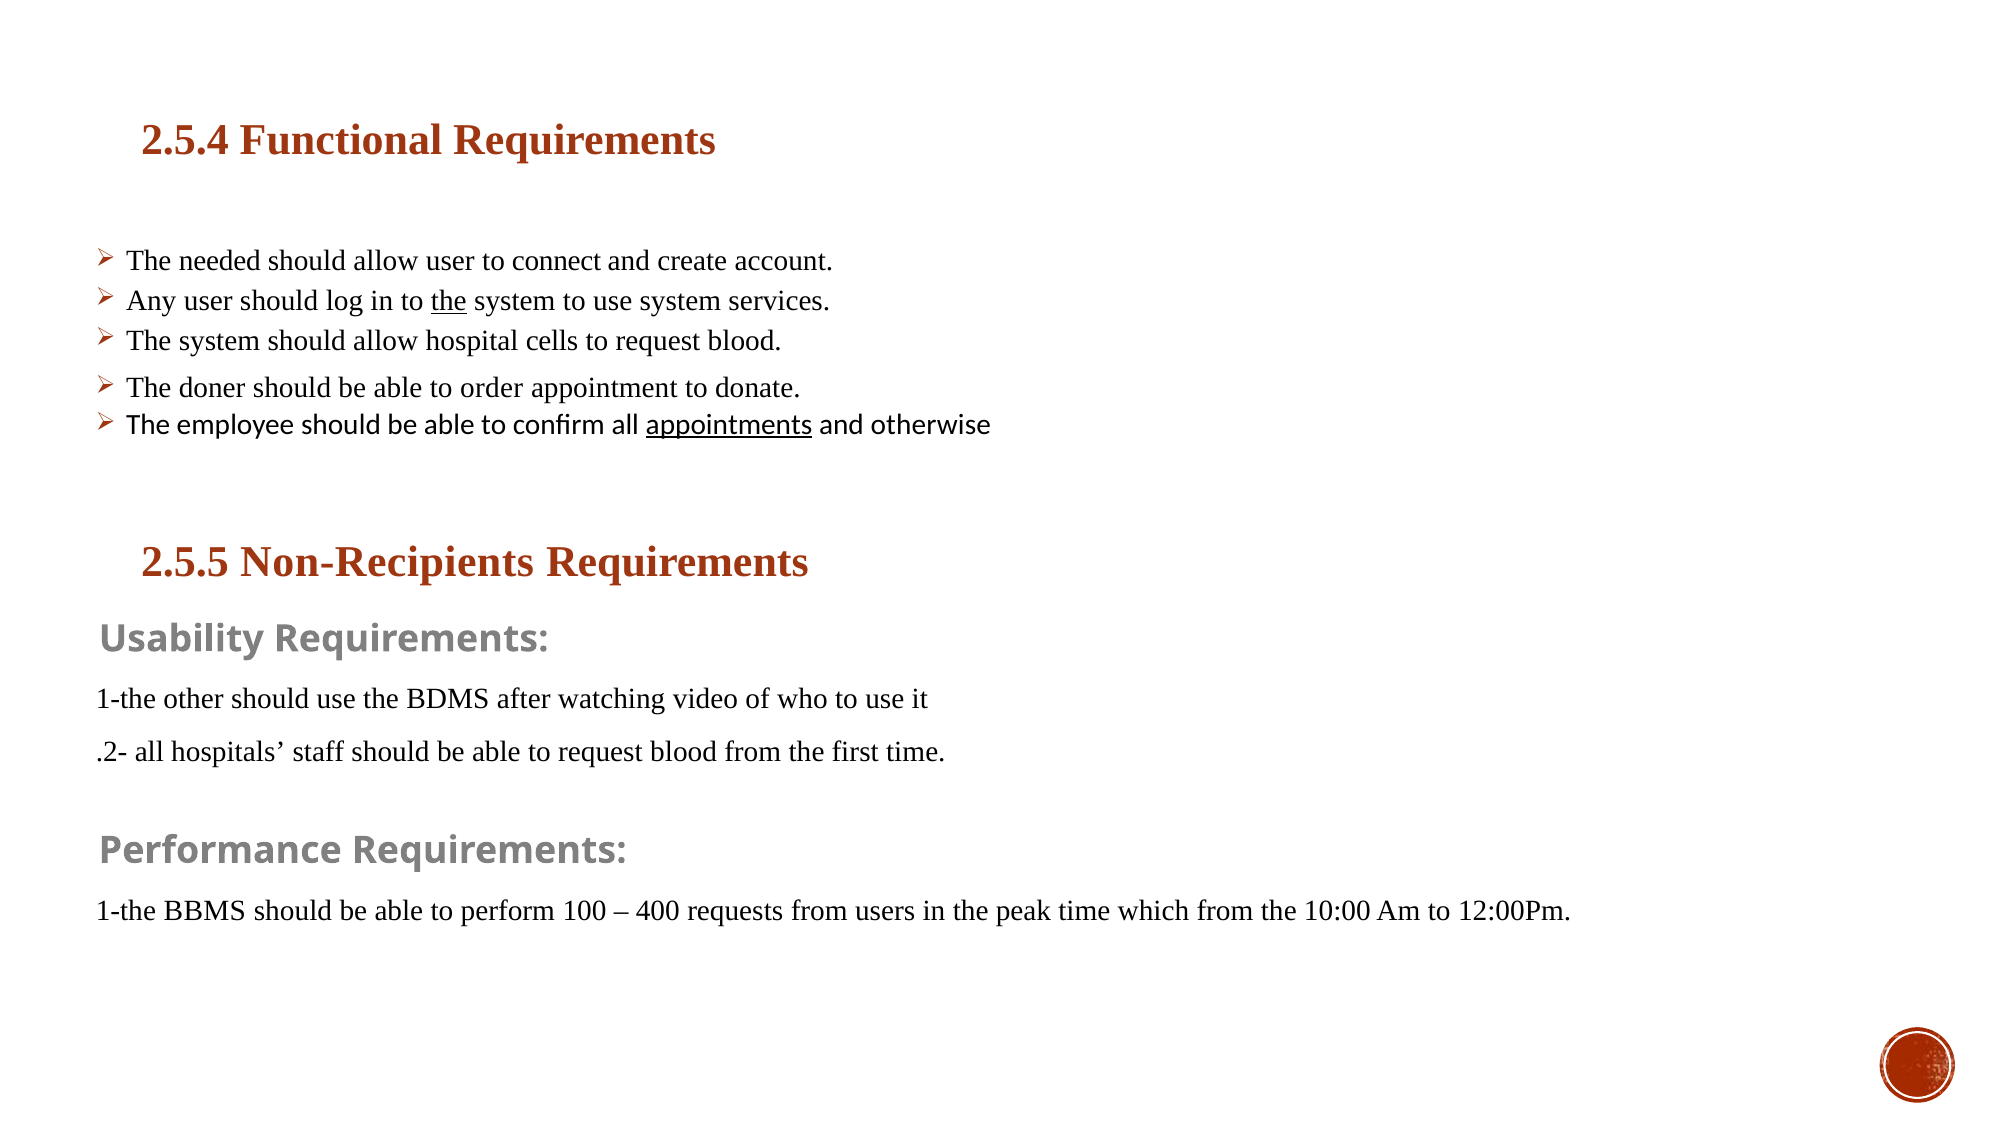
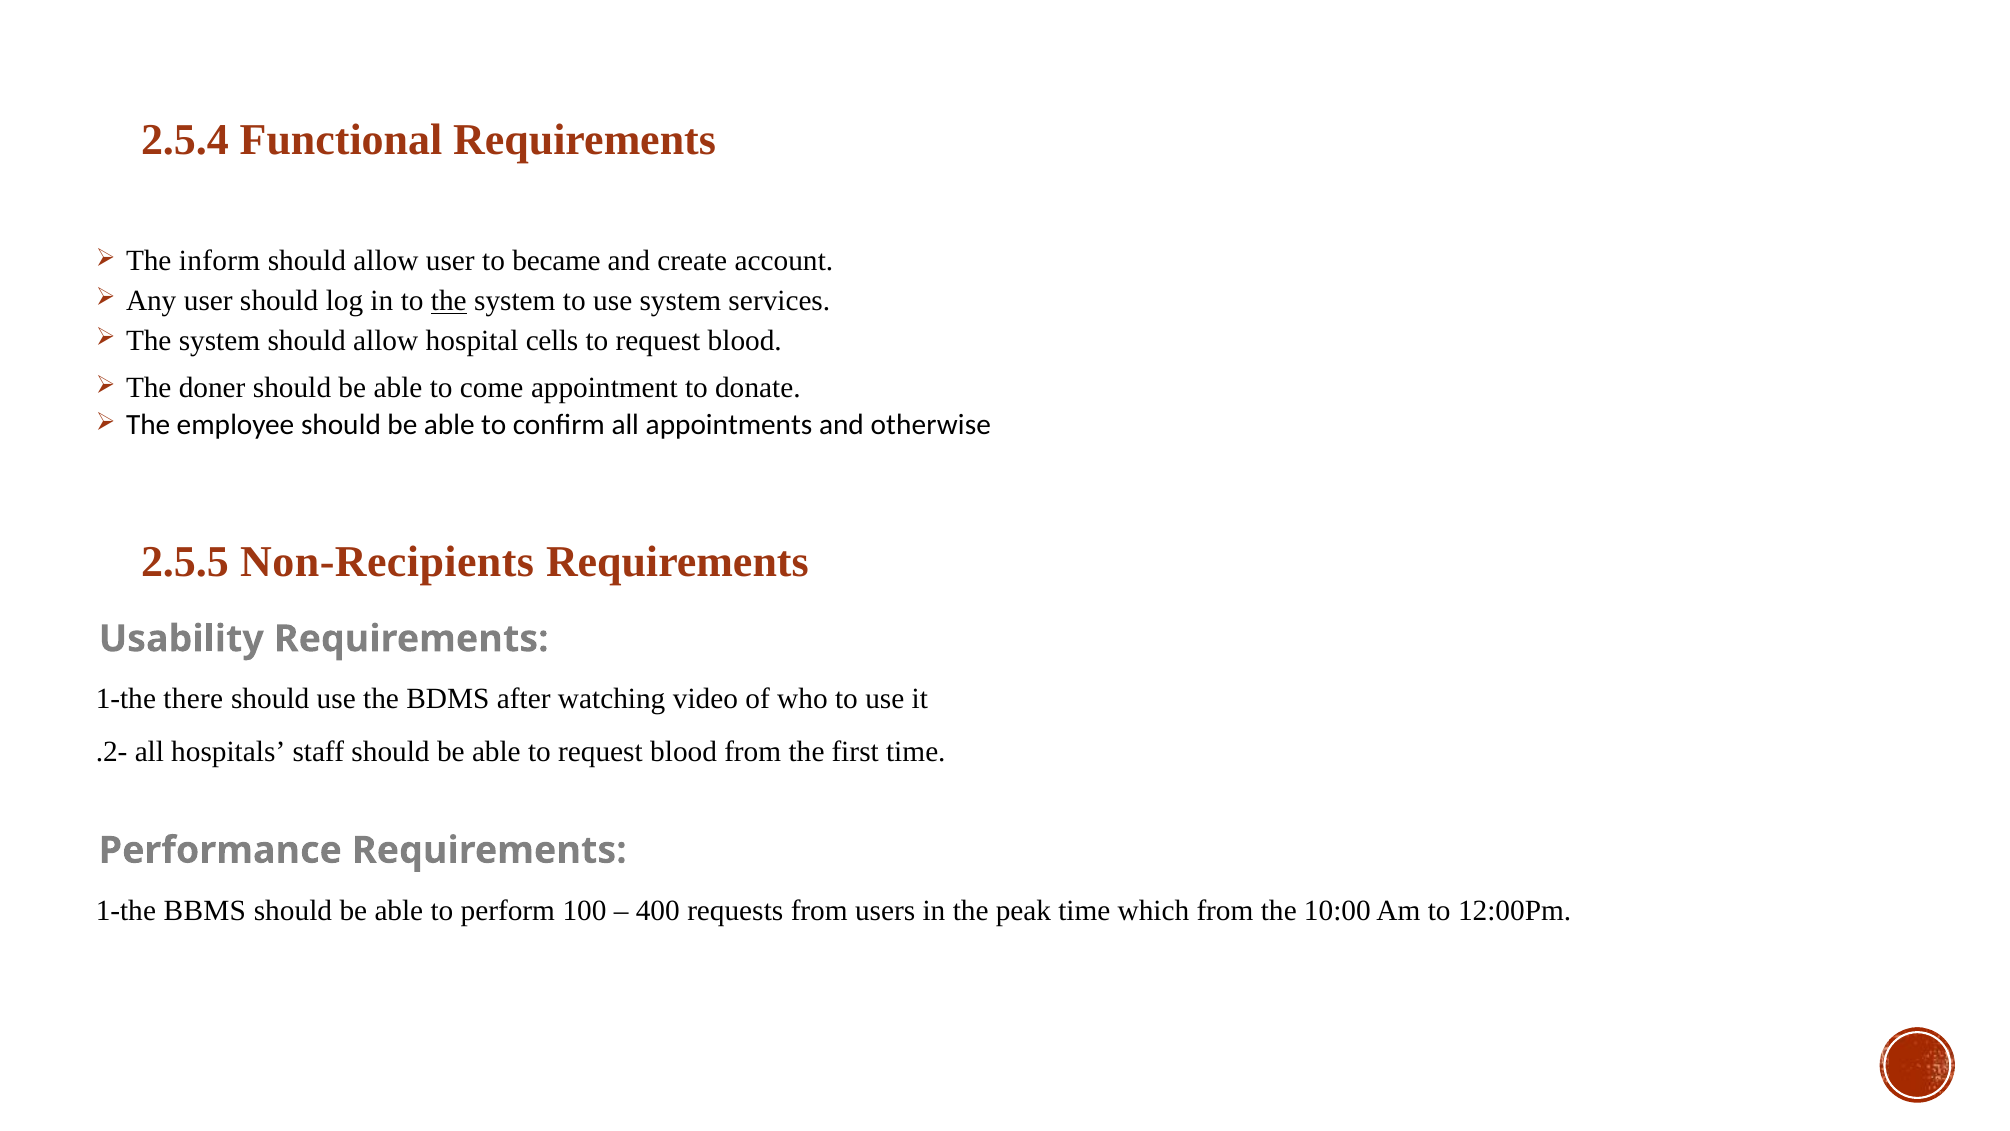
needed: needed -> inform
connect: connect -> became
order: order -> come
appointments underline: present -> none
other: other -> there
